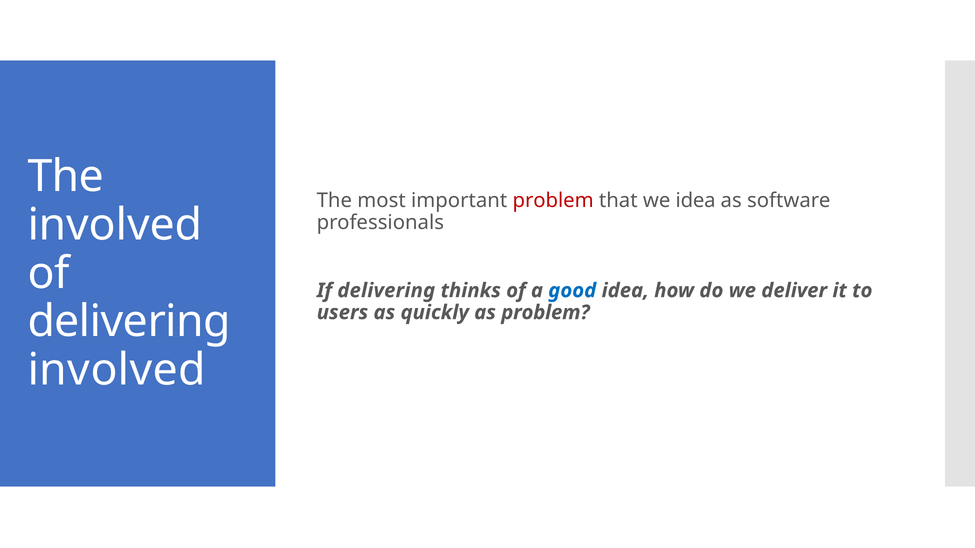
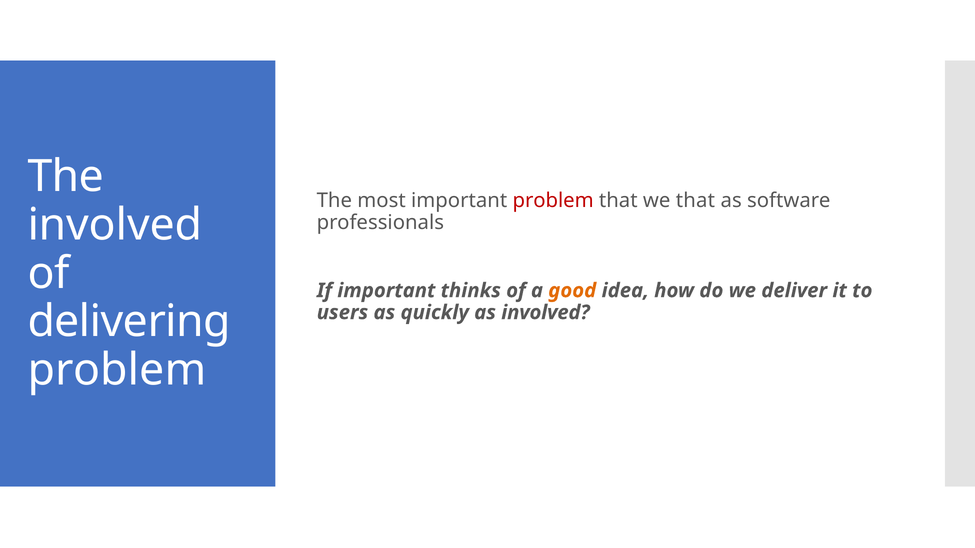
we idea: idea -> that
If delivering: delivering -> important
good colour: blue -> orange
as problem: problem -> involved
involved at (117, 370): involved -> problem
